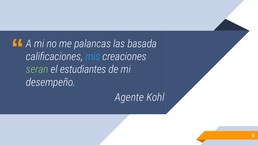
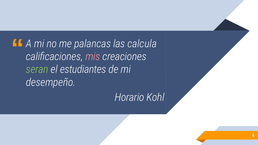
basada: basada -> calcula
mis colour: light blue -> pink
Agente: Agente -> Horario
